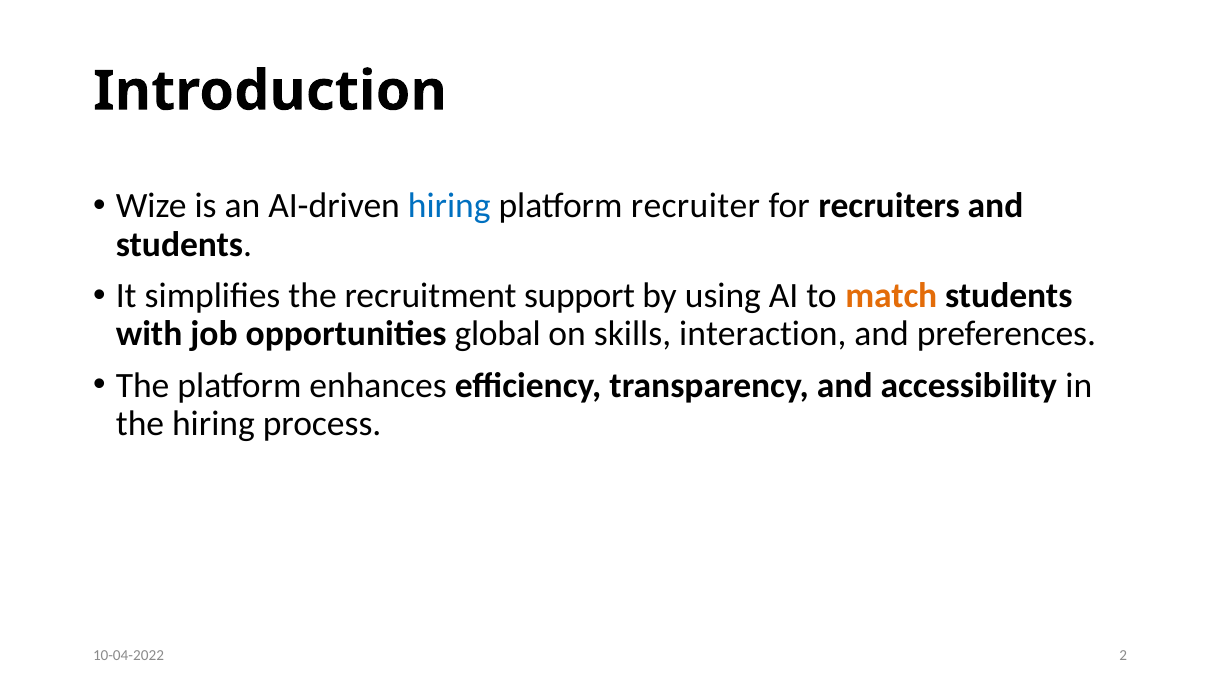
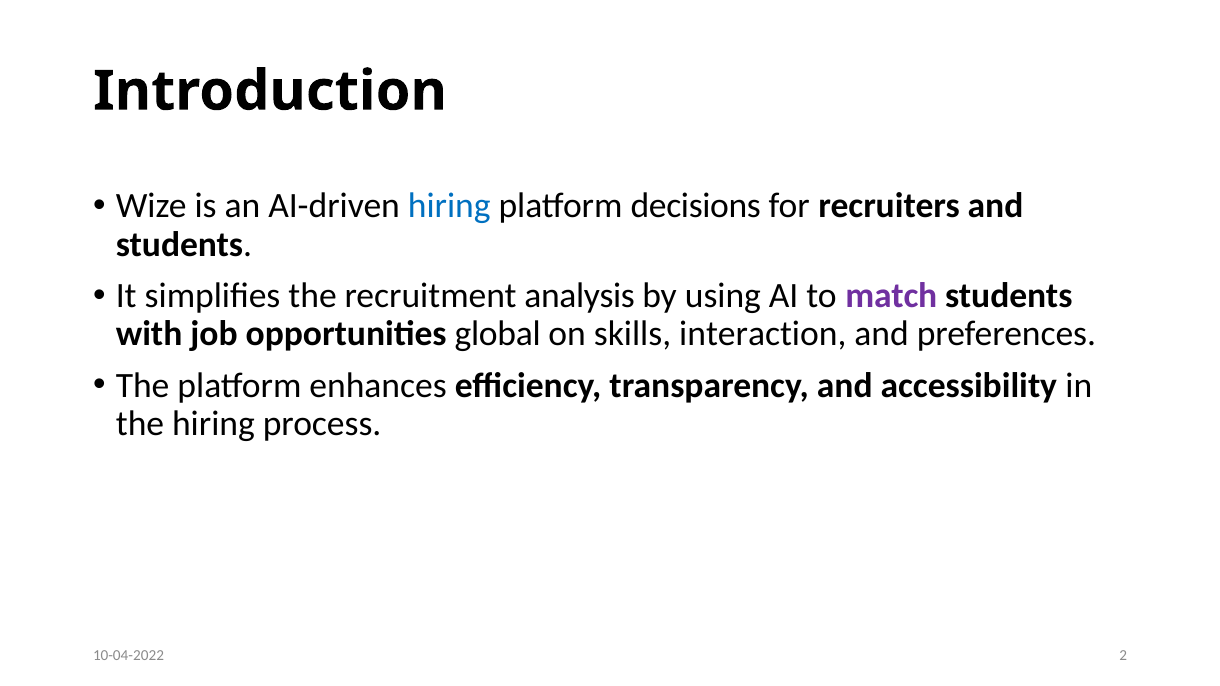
recruiter: recruiter -> decisions
support: support -> analysis
match colour: orange -> purple
